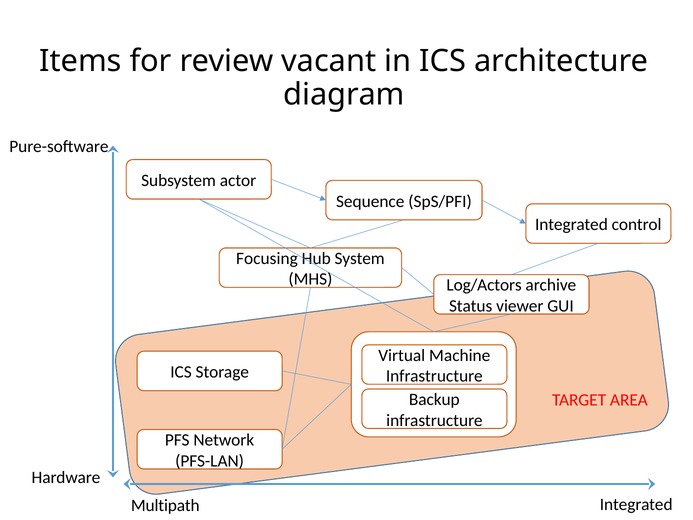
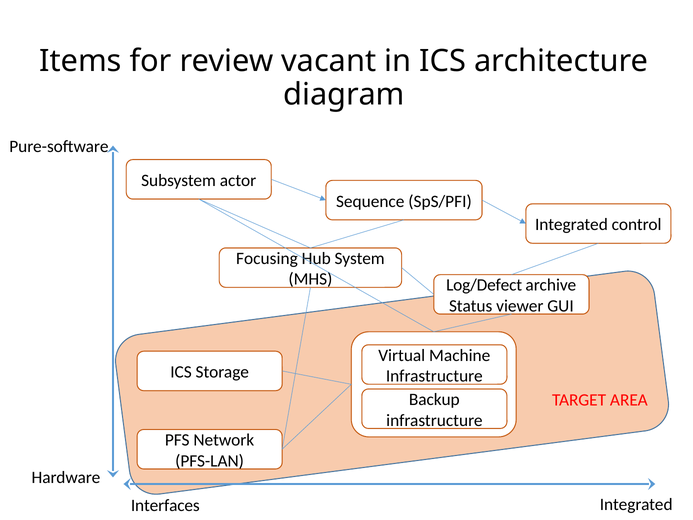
Log/Actors: Log/Actors -> Log/Defect
Multipath: Multipath -> Interfaces
